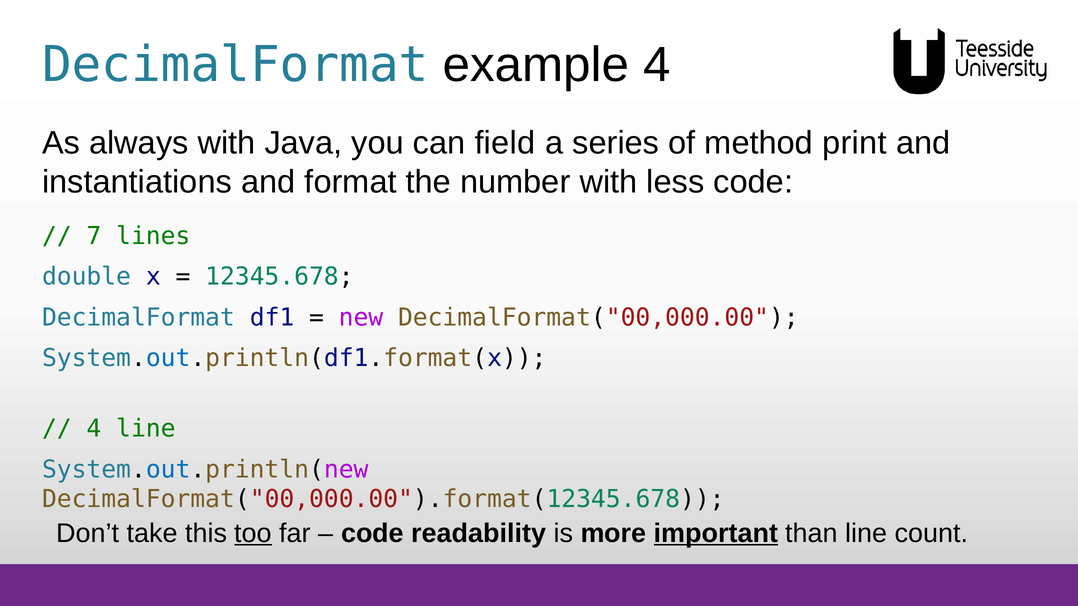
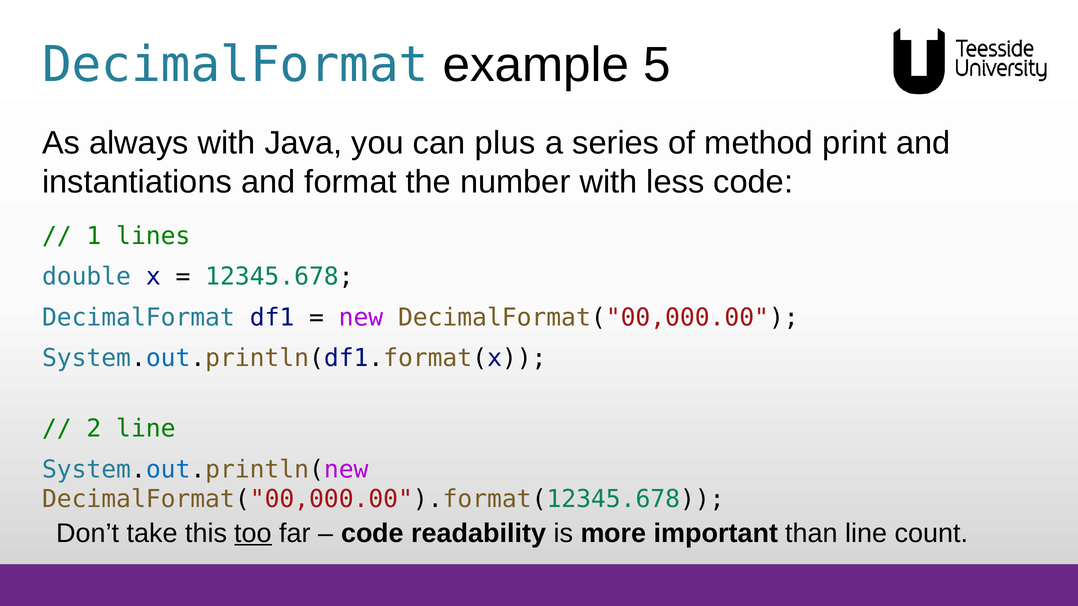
example 4: 4 -> 5
field: field -> plus
7: 7 -> 1
4 at (94, 429): 4 -> 2
important underline: present -> none
